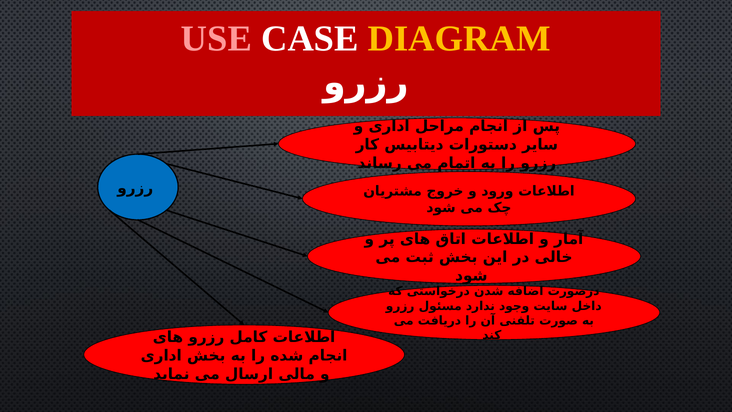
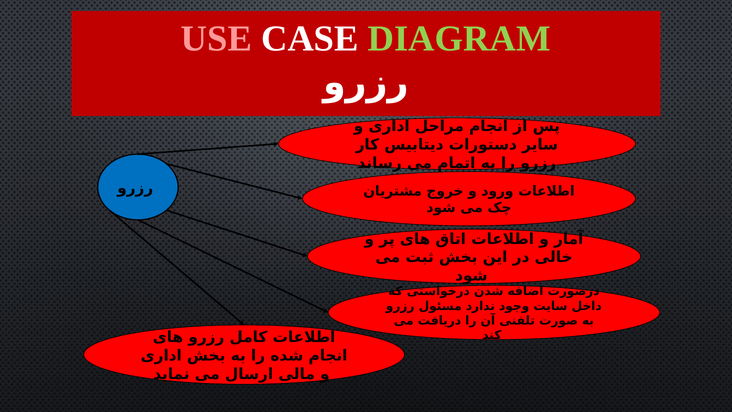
DIAGRAM colour: yellow -> light green
